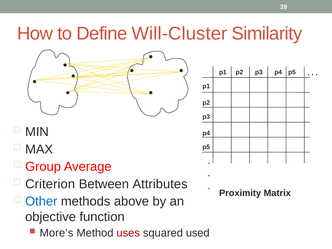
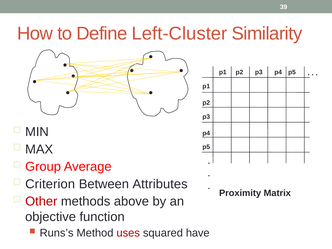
Will-Cluster: Will-Cluster -> Left-Cluster
Other colour: blue -> red
More’s: More’s -> Runs’s
used: used -> have
